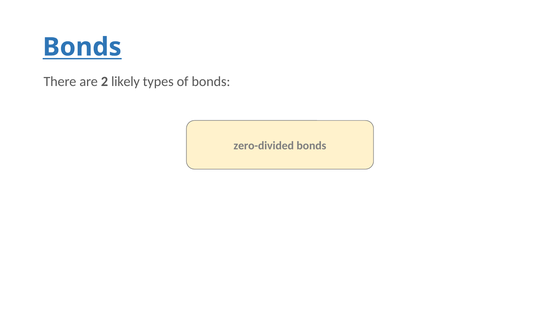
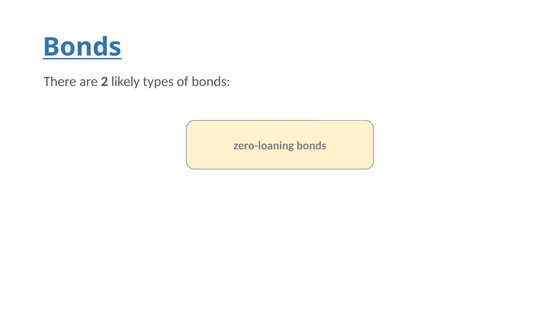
zero-divided: zero-divided -> zero-loaning
